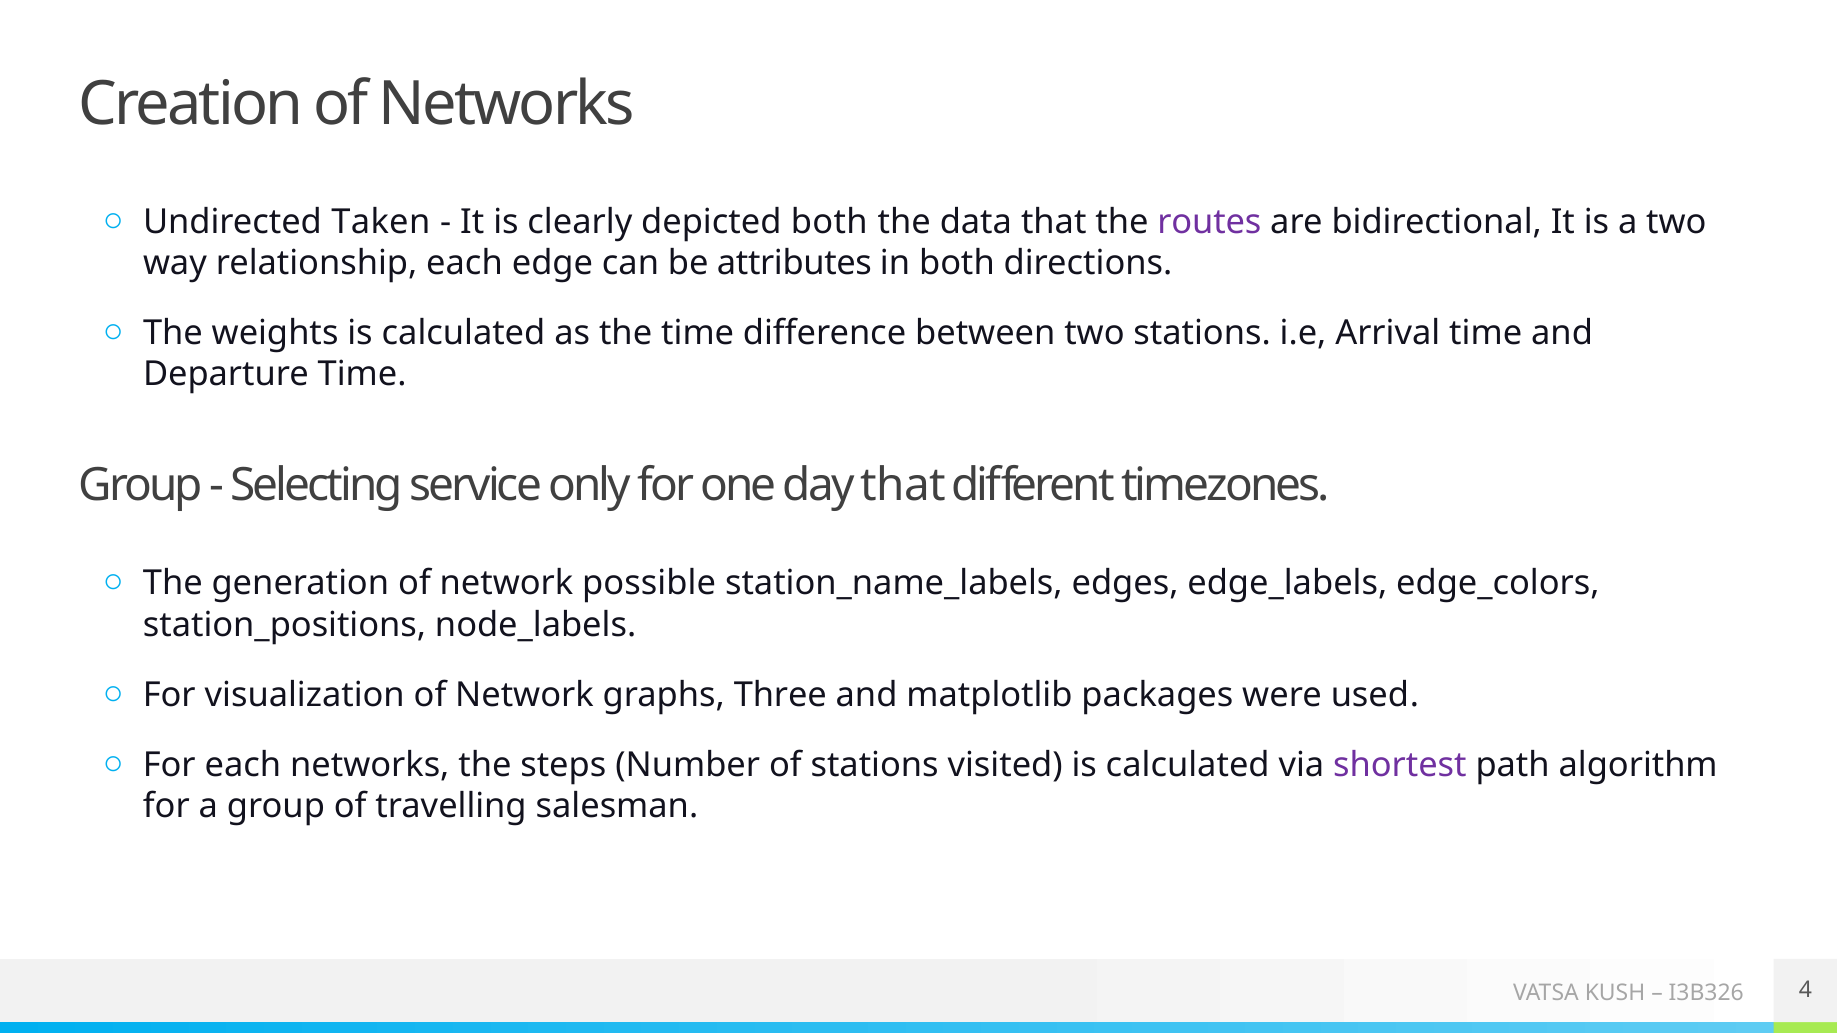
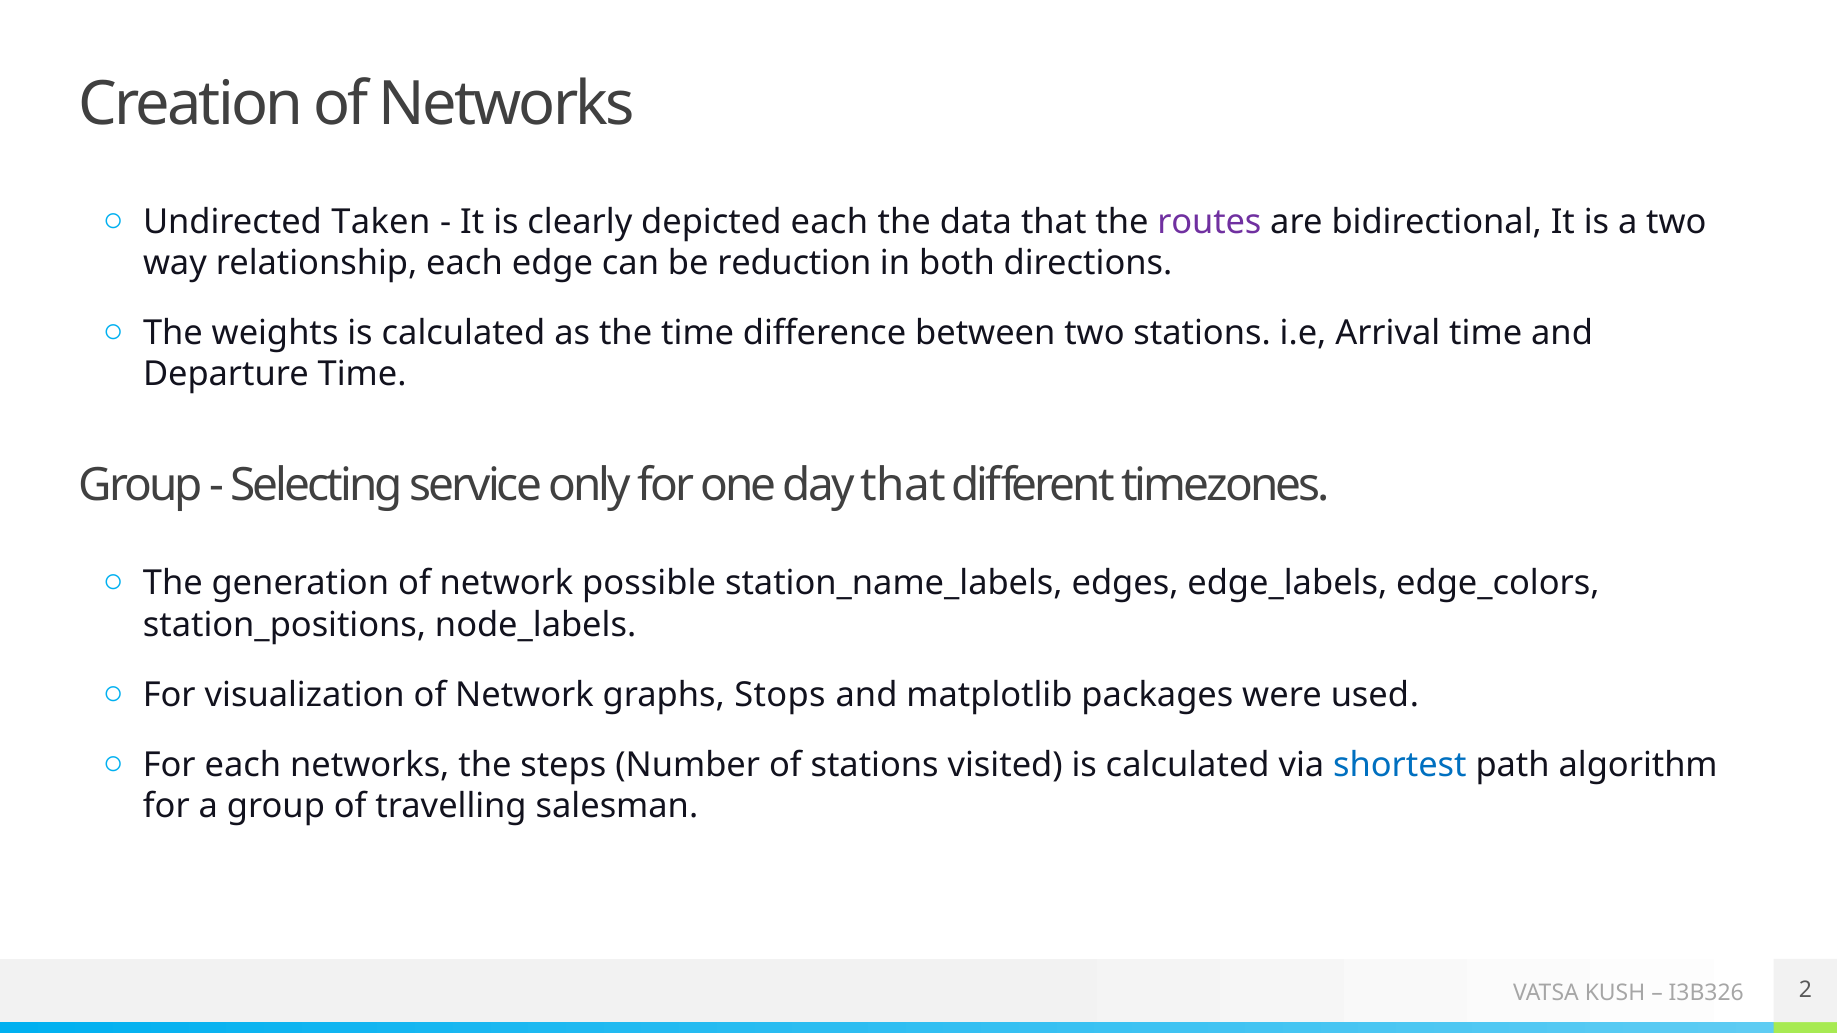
depicted both: both -> each
attributes: attributes -> reduction
Three: Three -> Stops
shortest colour: purple -> blue
4: 4 -> 2
